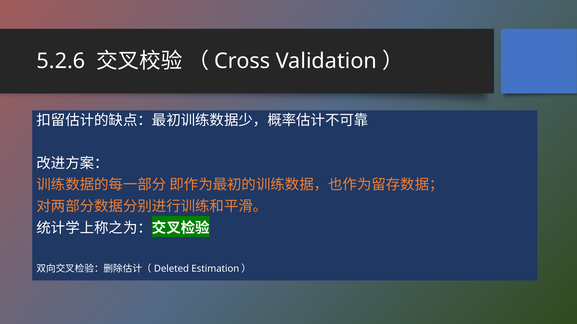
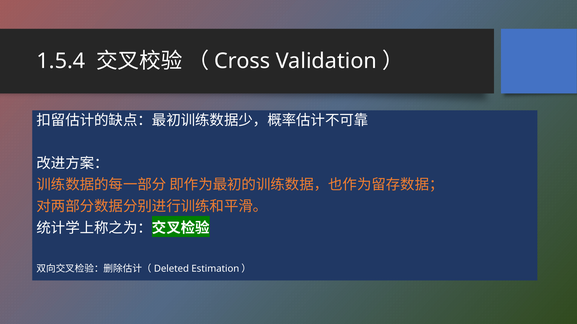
5.2.6: 5.2.6 -> 1.5.4
